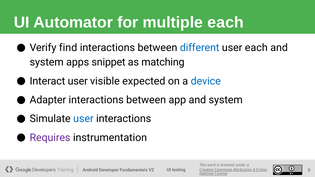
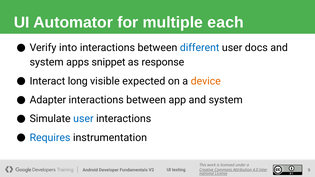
find: find -> into
user each: each -> docs
matching: matching -> response
Interact user: user -> long
device colour: blue -> orange
Requires colour: purple -> blue
